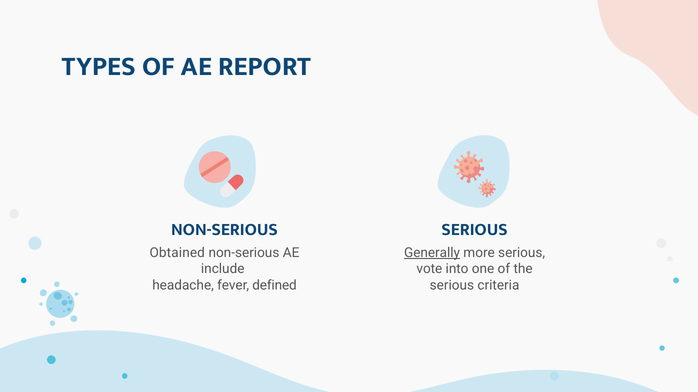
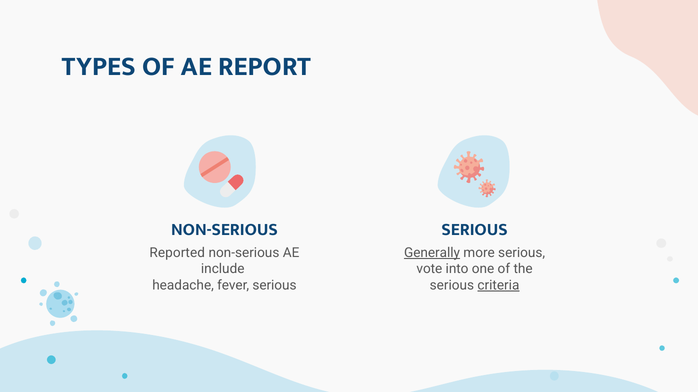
Obtained: Obtained -> Reported
fever defined: defined -> serious
criteria underline: none -> present
